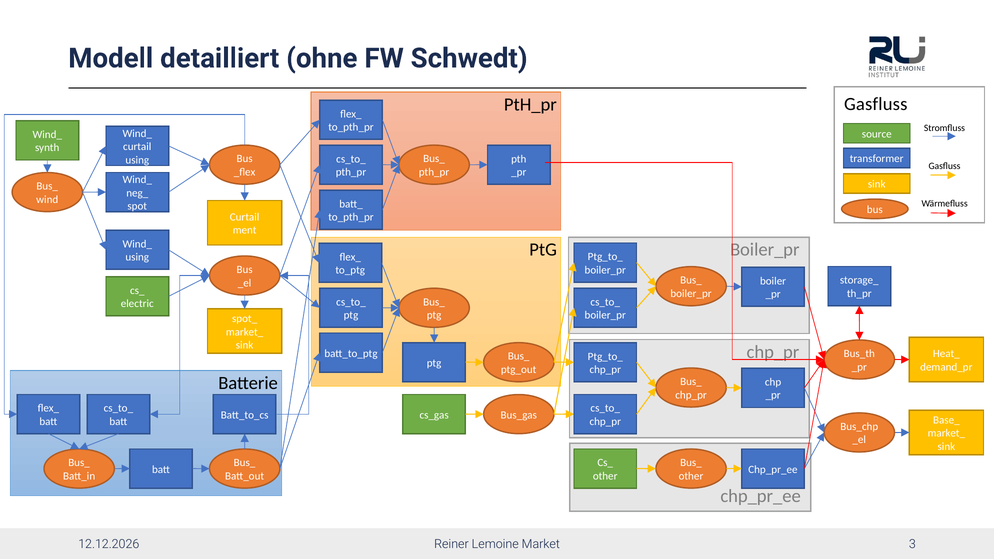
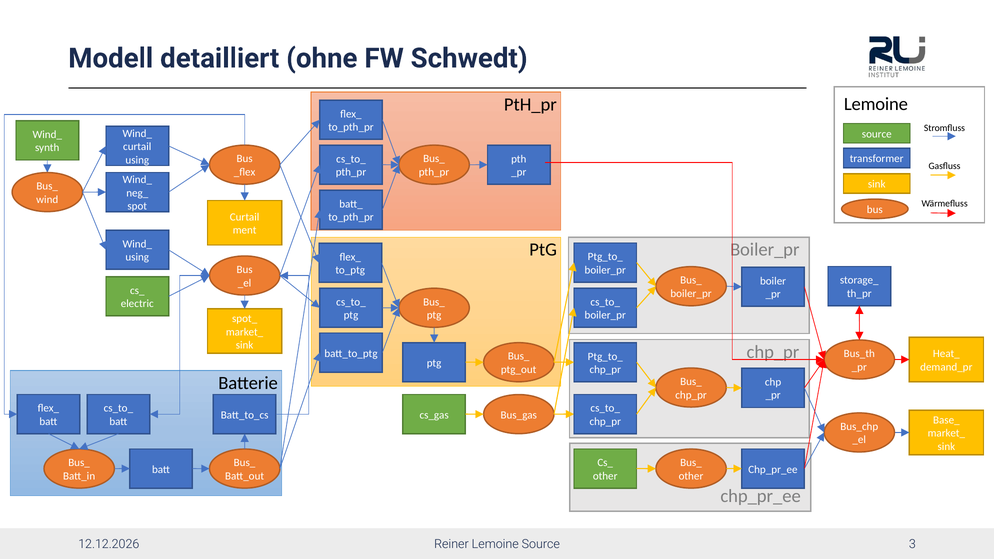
PtH_pr Gasfluss: Gasfluss -> Lemoine
Lemoine Market: Market -> Source
